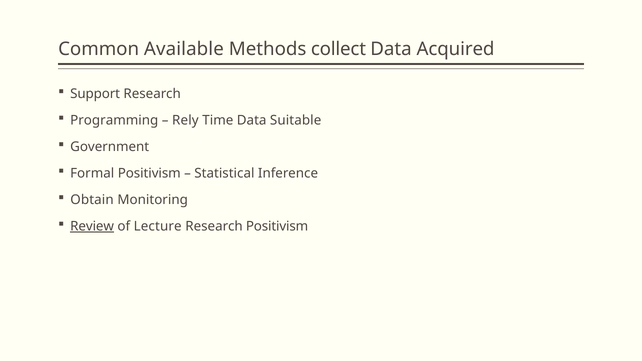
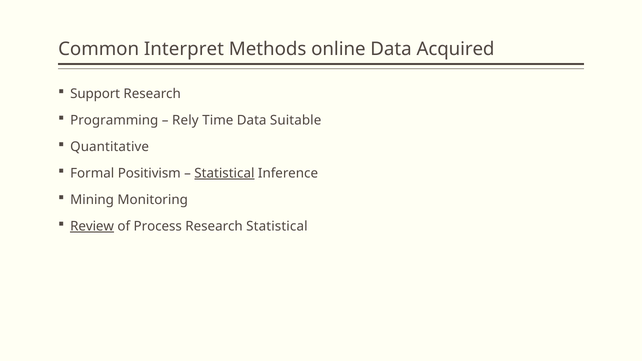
Available: Available -> Interpret
collect: collect -> online
Government: Government -> Quantitative
Statistical at (224, 173) underline: none -> present
Obtain: Obtain -> Mining
Lecture: Lecture -> Process
Research Positivism: Positivism -> Statistical
